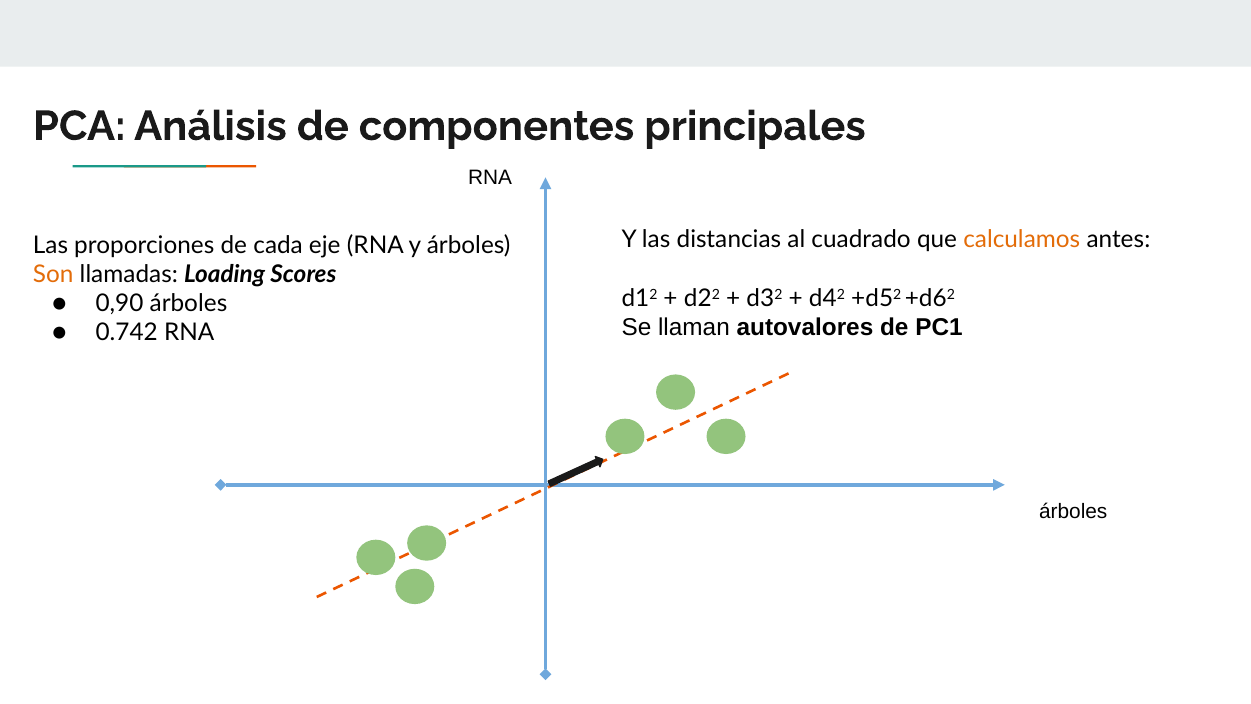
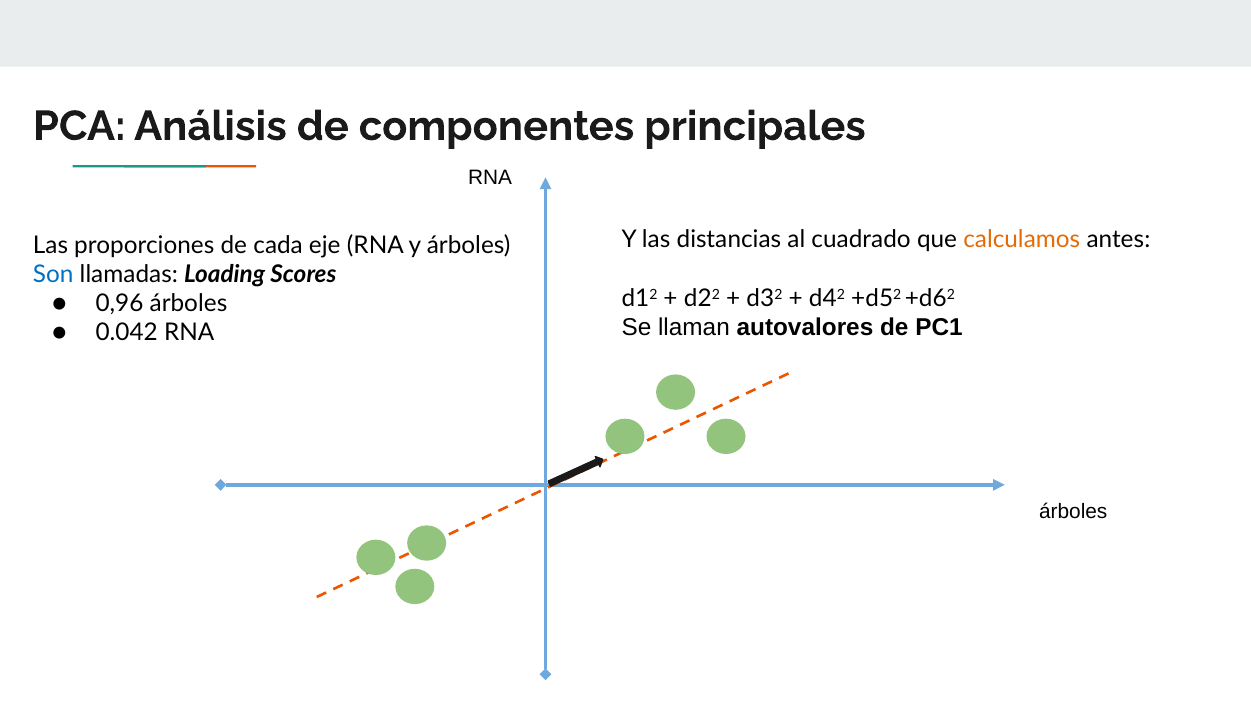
Son colour: orange -> blue
0,90: 0,90 -> 0,96
0.742: 0.742 -> 0.042
